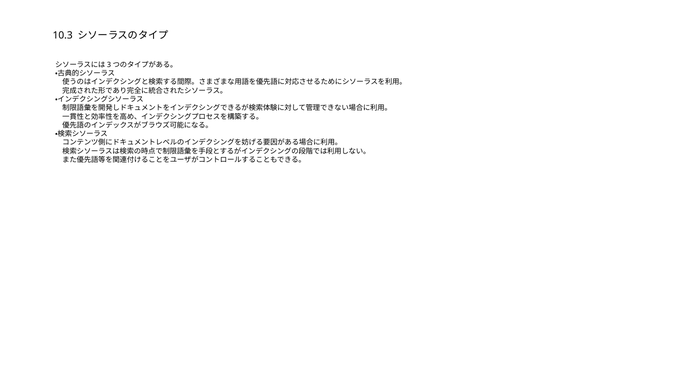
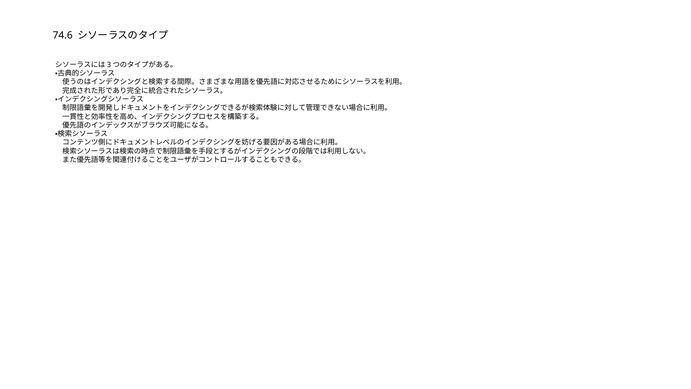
10.3: 10.3 -> 74.6
